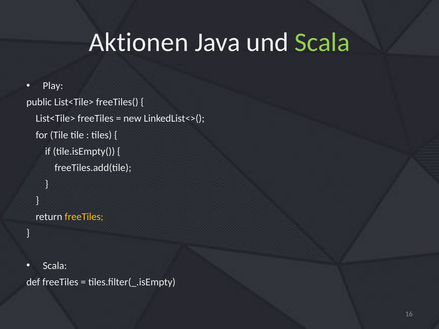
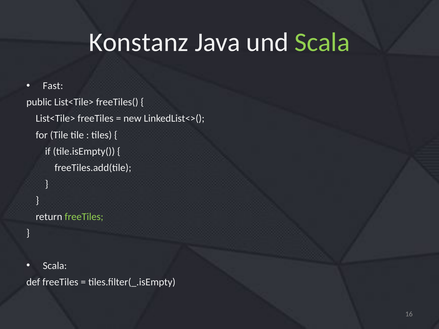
Aktionen: Aktionen -> Konstanz
Play: Play -> Fast
freeTiles at (84, 217) colour: yellow -> light green
